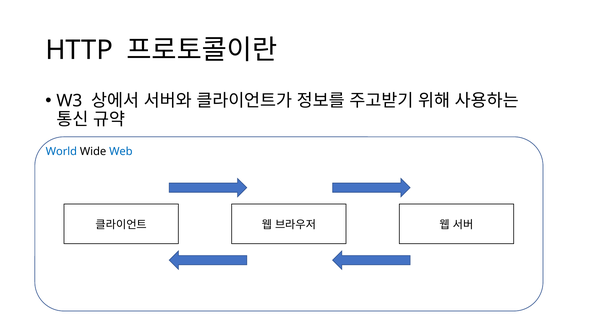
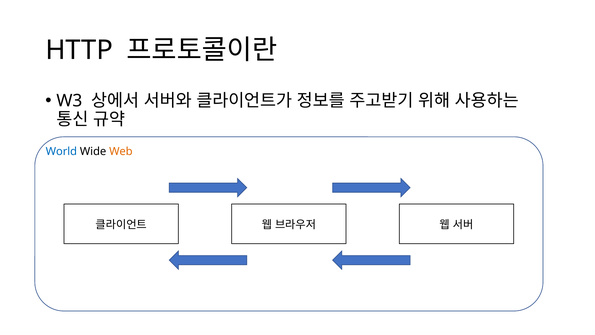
Web colour: blue -> orange
